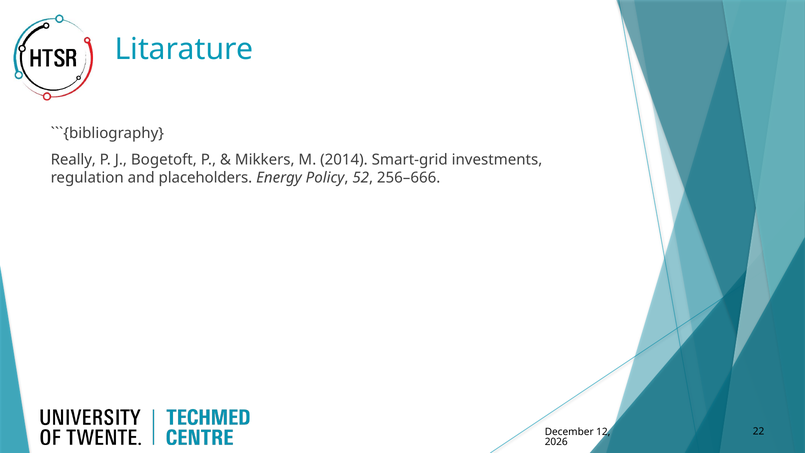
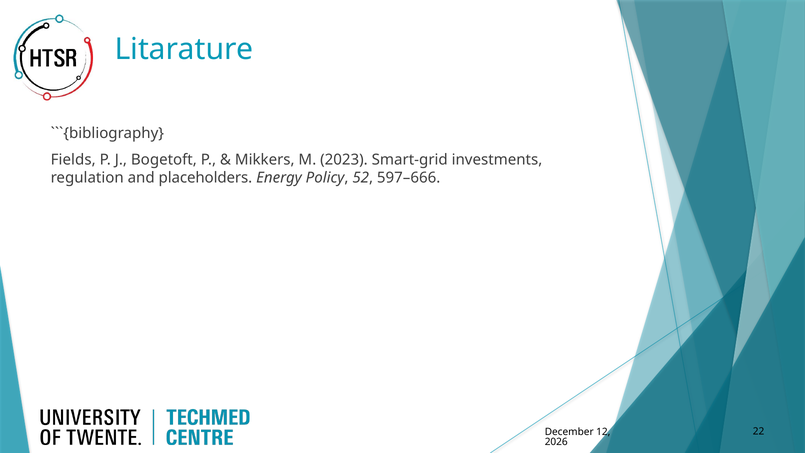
Really: Really -> Fields
2014: 2014 -> 2023
256–666: 256–666 -> 597–666
